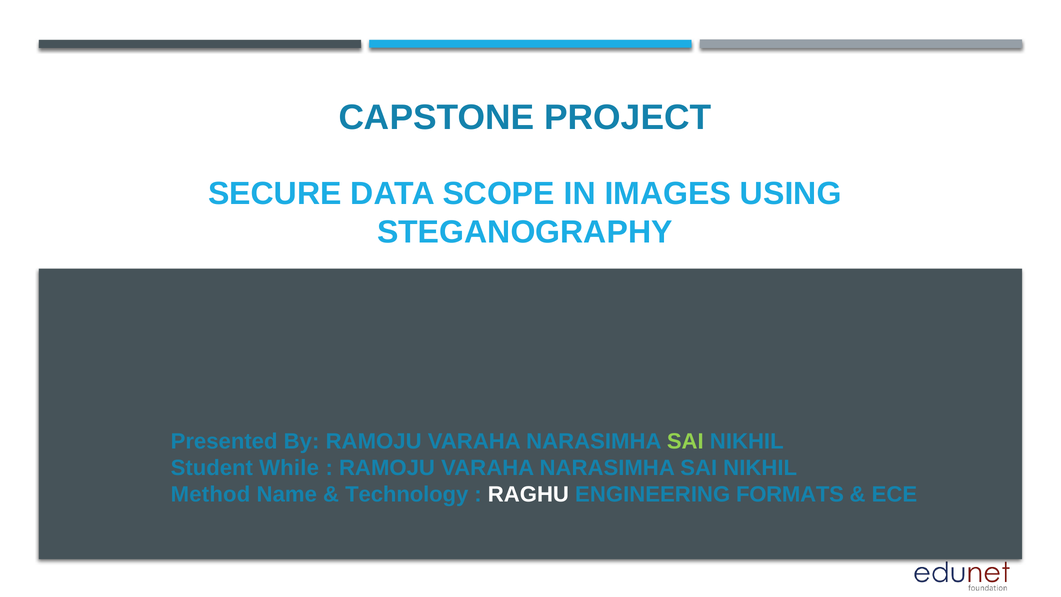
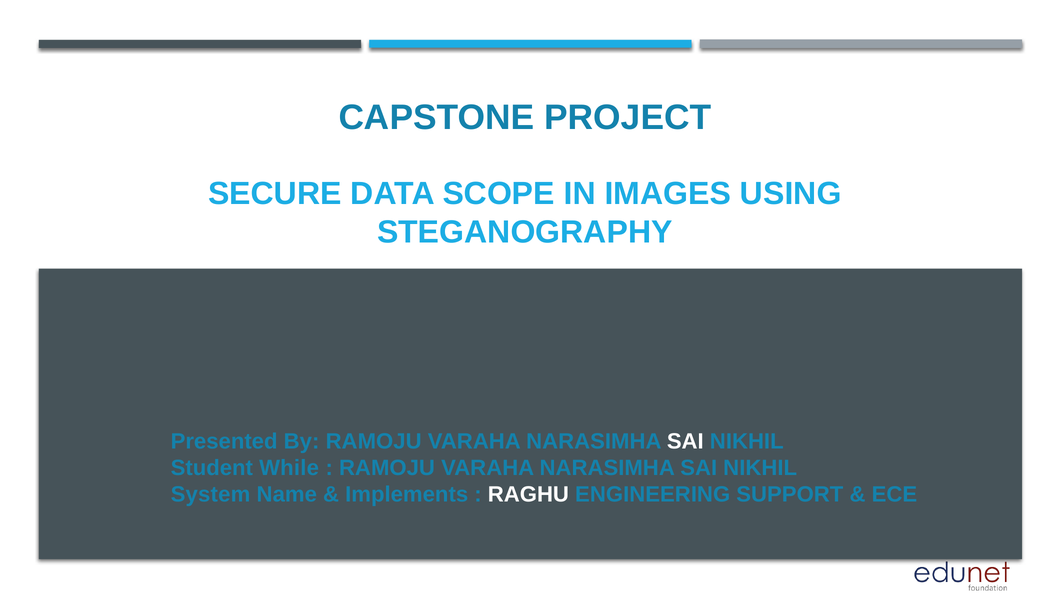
SAI at (685, 441) colour: light green -> white
Method: Method -> System
Technology: Technology -> Implements
FORMATS: FORMATS -> SUPPORT
